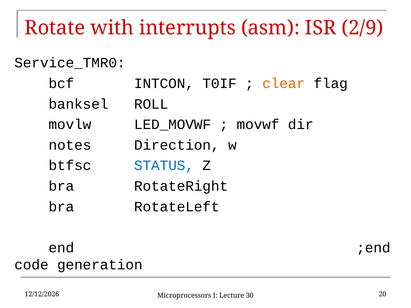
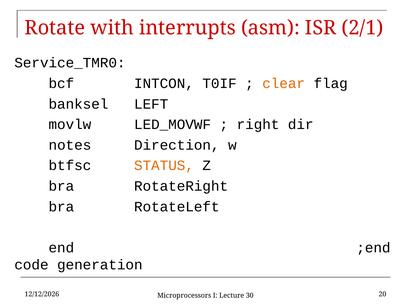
2/9: 2/9 -> 2/1
ROLL: ROLL -> LEFT
movwf: movwf -> right
STATUS colour: blue -> orange
